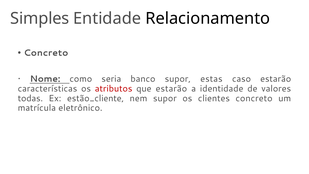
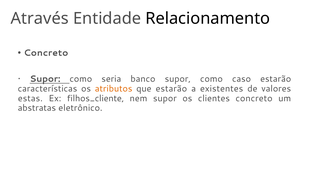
Simples: Simples -> Através
Nome at (45, 79): Nome -> Supor
estas at (211, 79): estas -> como
atributos colour: red -> orange
identidade: identidade -> existentes
todas: todas -> estas
estão_cliente: estão_cliente -> filhos_cliente
matrícula: matrícula -> abstratas
